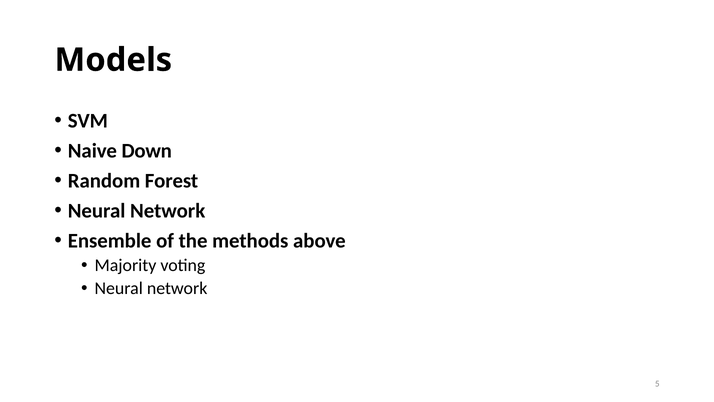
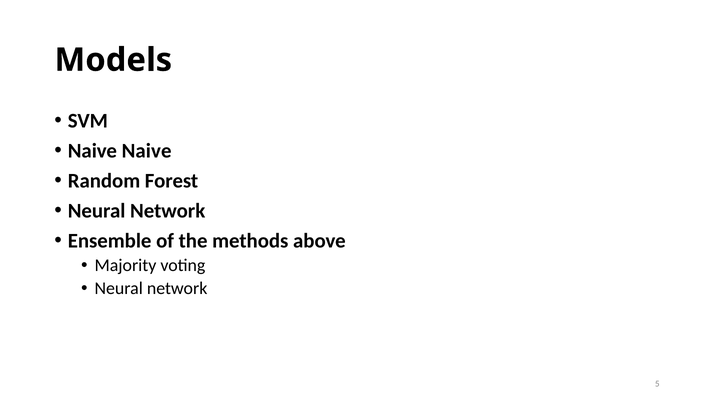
Naive Down: Down -> Naive
